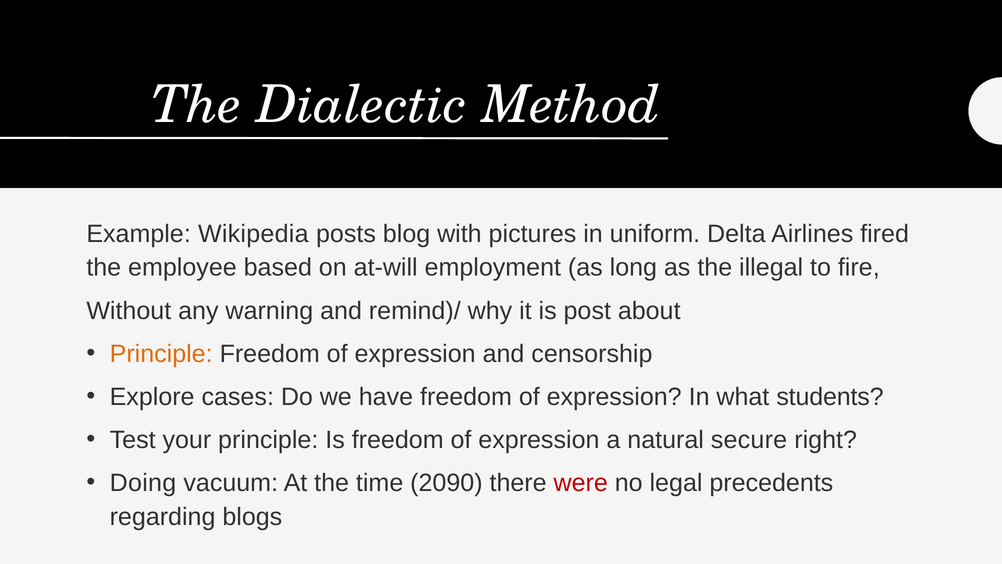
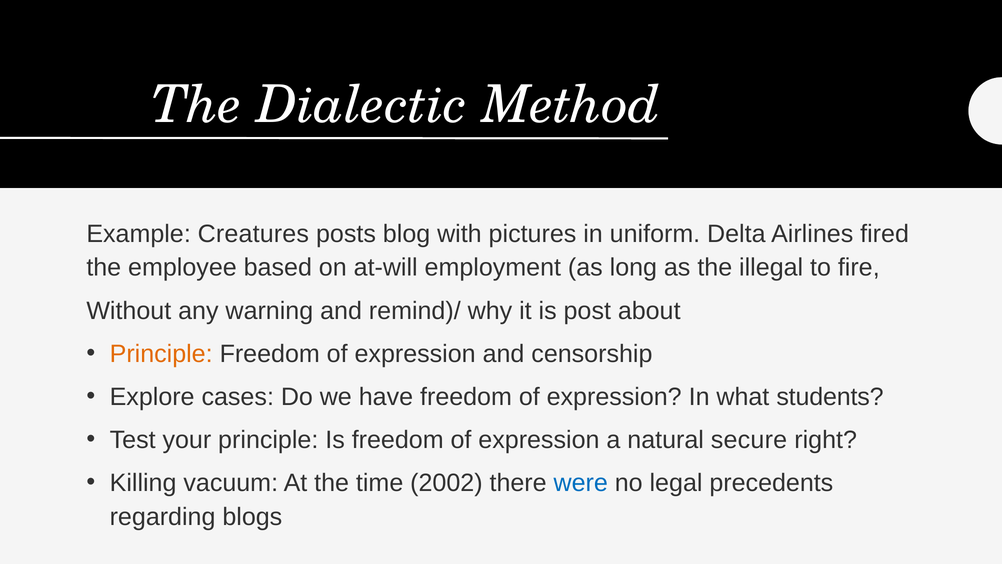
Wikipedia: Wikipedia -> Creatures
Doing: Doing -> Killing
2090: 2090 -> 2002
were colour: red -> blue
